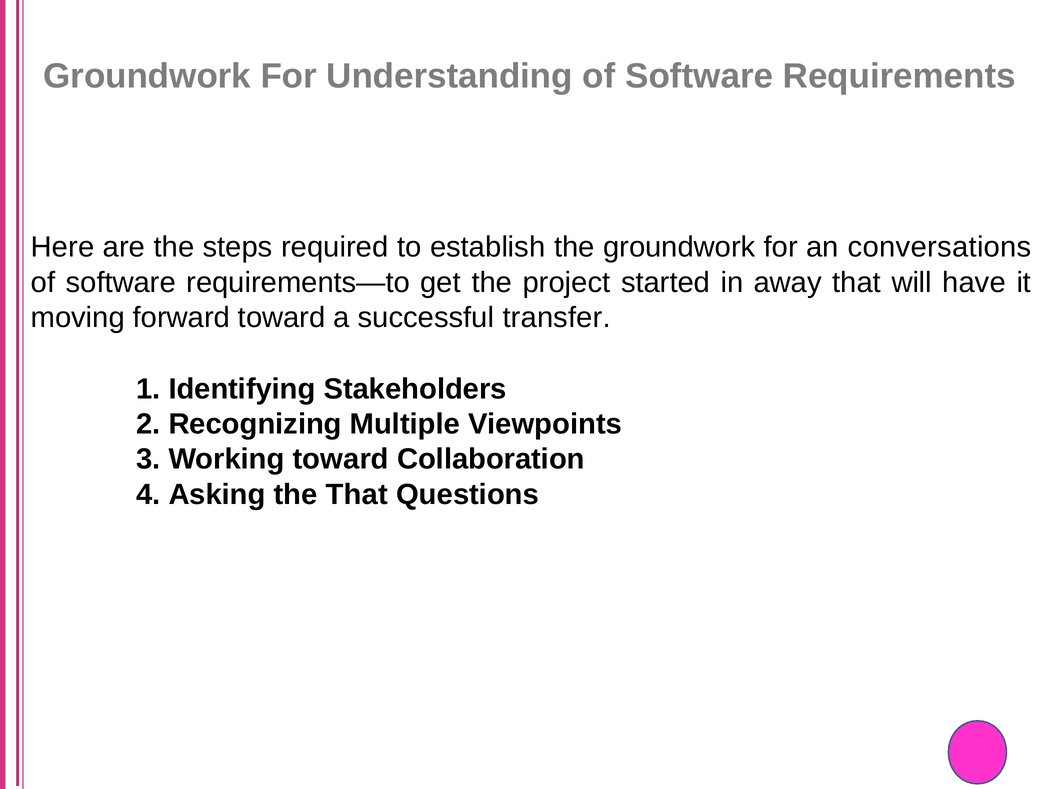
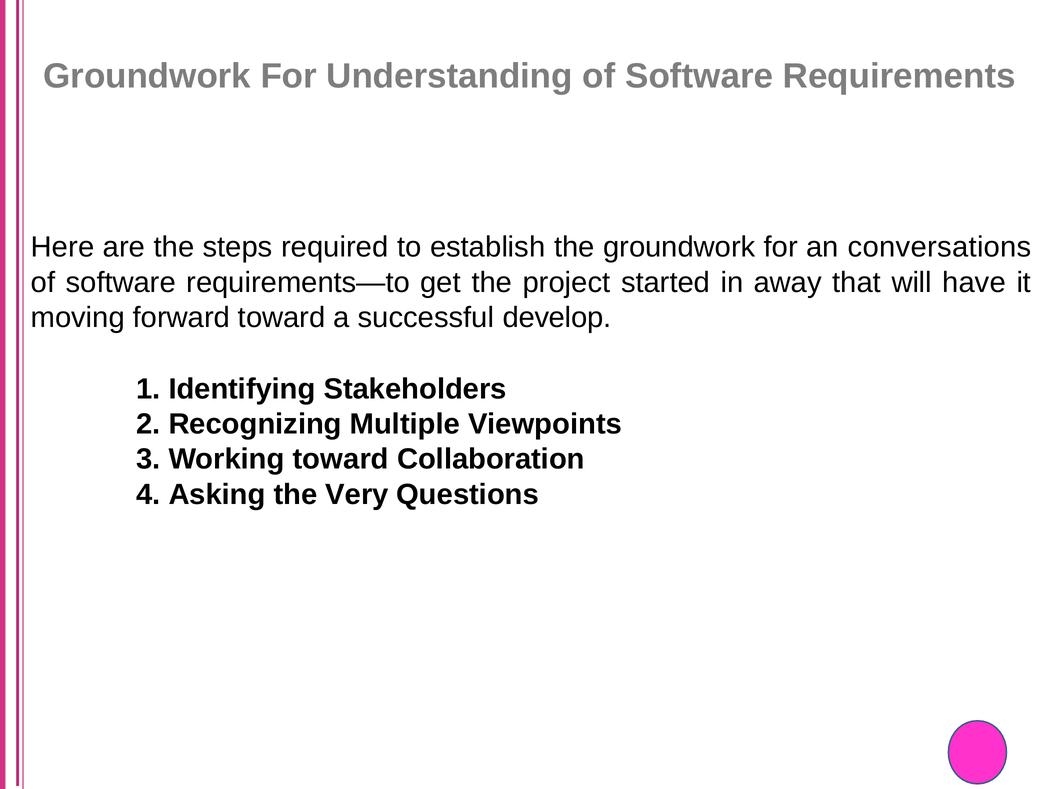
transfer: transfer -> develop
the That: That -> Very
